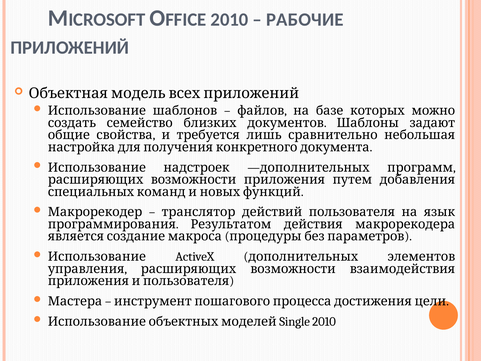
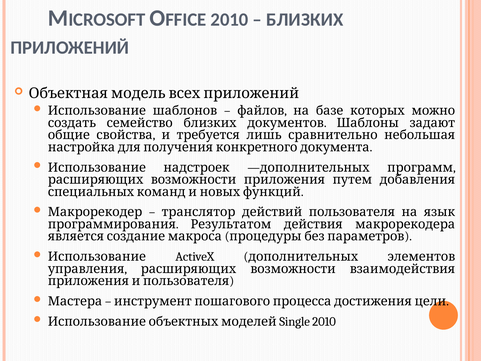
РАБОЧИЕ at (305, 20): РАБОЧИЕ -> БЛИЗКИХ
